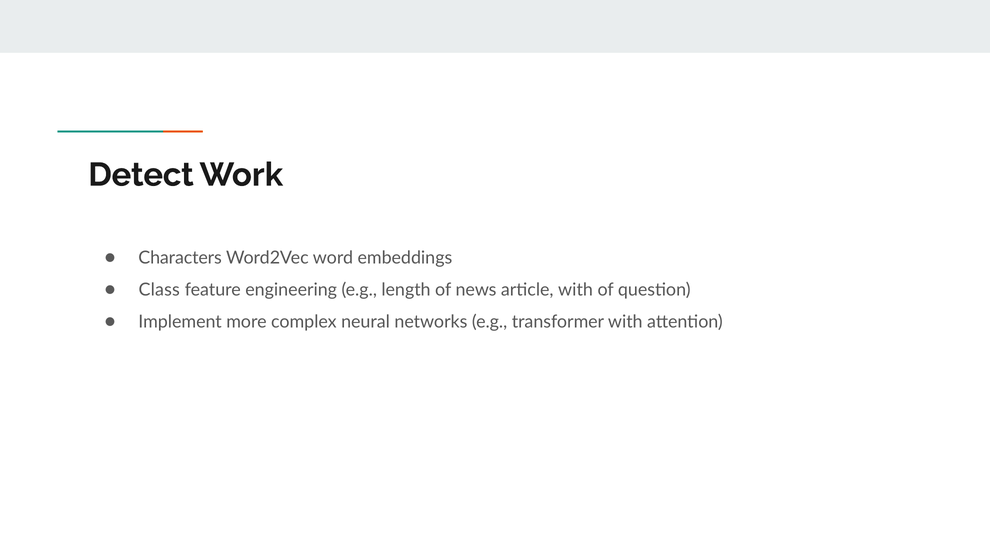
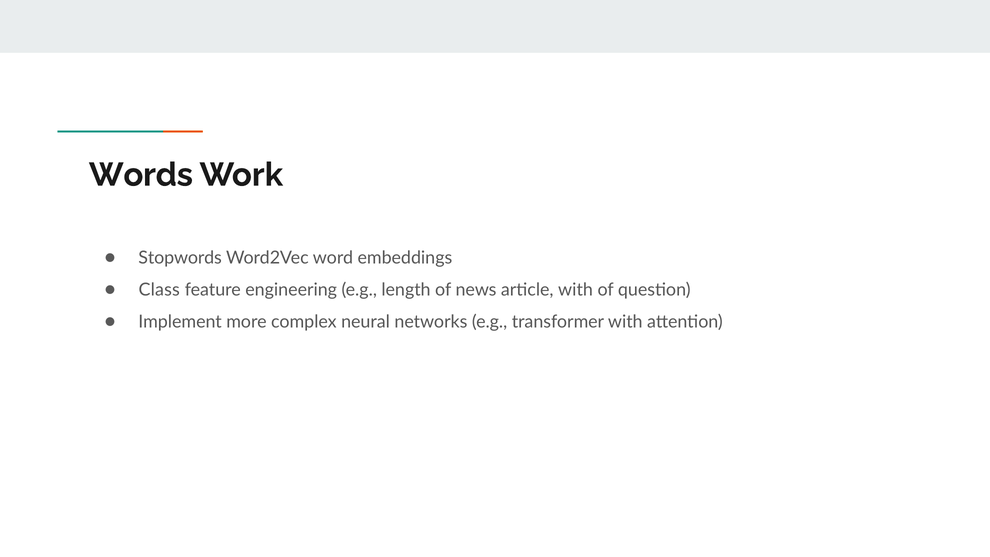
Detect: Detect -> Words
Characters: Characters -> Stopwords
